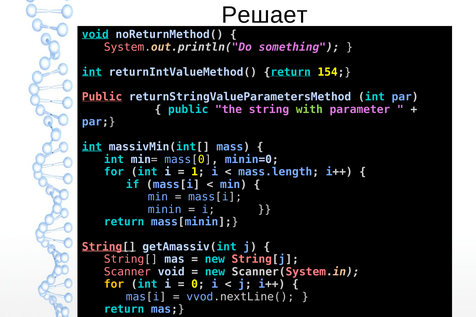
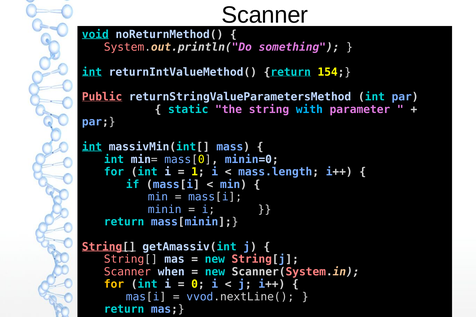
Решает at (265, 15): Решает -> Scanner
public at (188, 110): public -> static
with colour: light green -> light blue
Scanner void: void -> when
